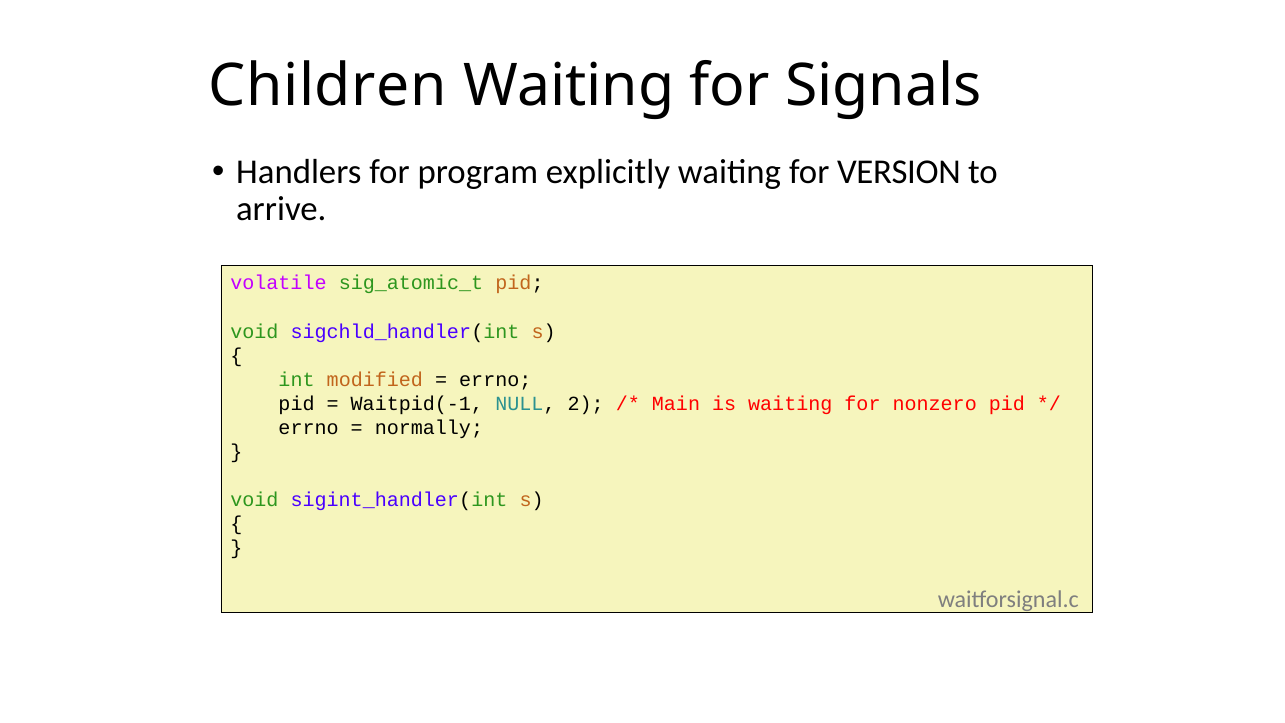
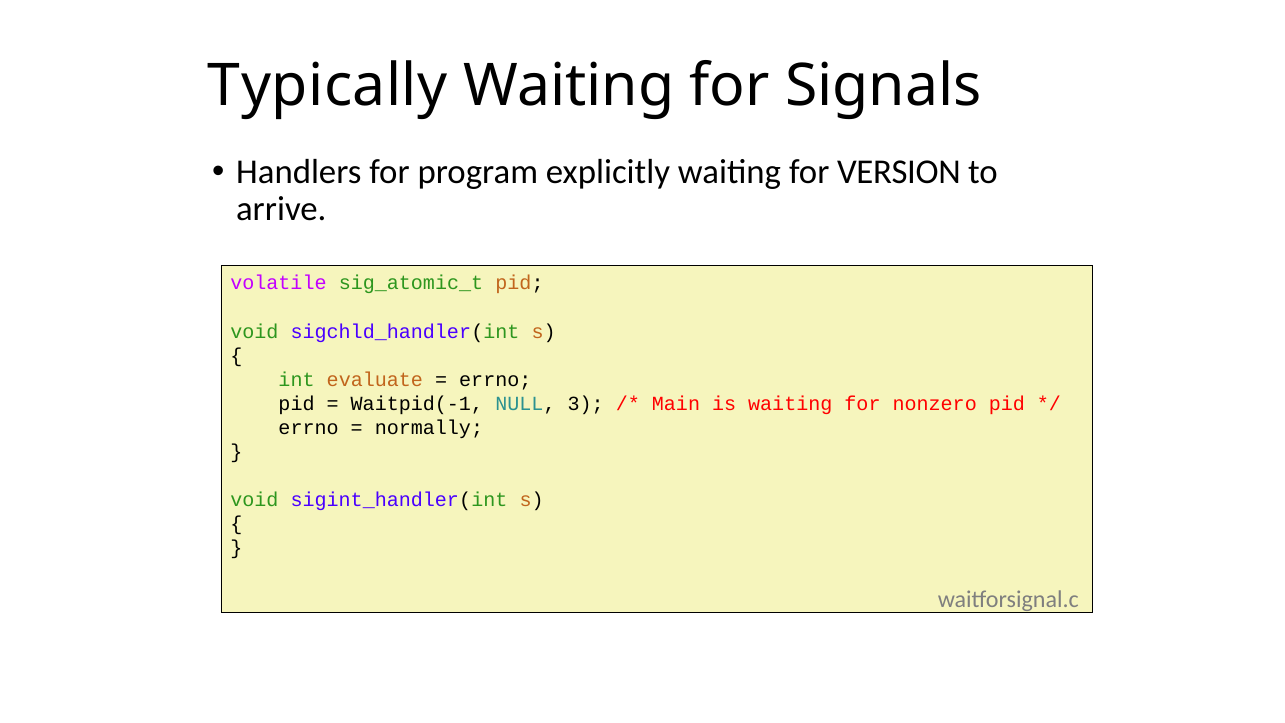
Children: Children -> Typically
modified: modified -> evaluate
2: 2 -> 3
